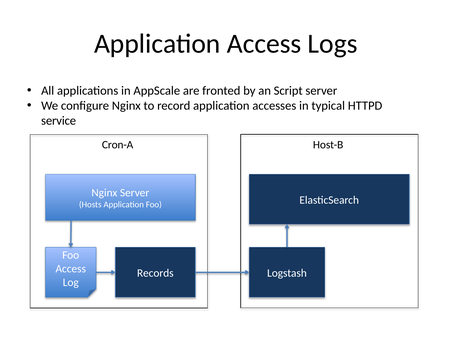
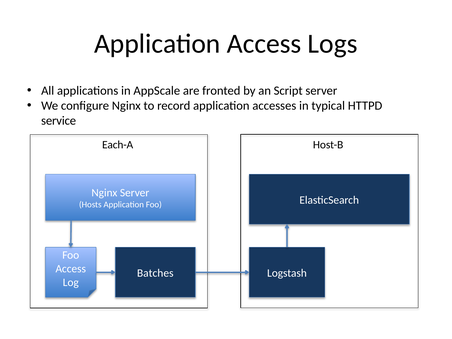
Cron-A: Cron-A -> Each-A
Records: Records -> Batches
